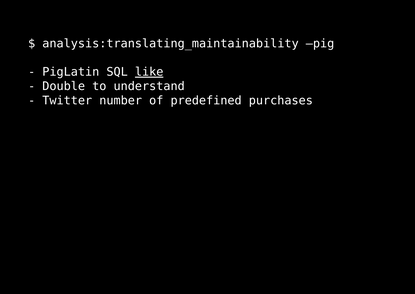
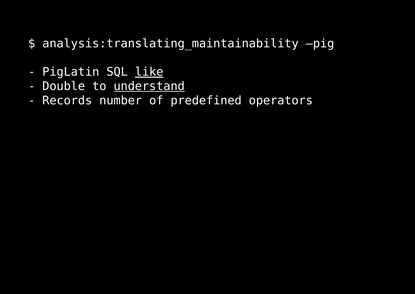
understand underline: none -> present
Twitter: Twitter -> Records
purchases: purchases -> operators
